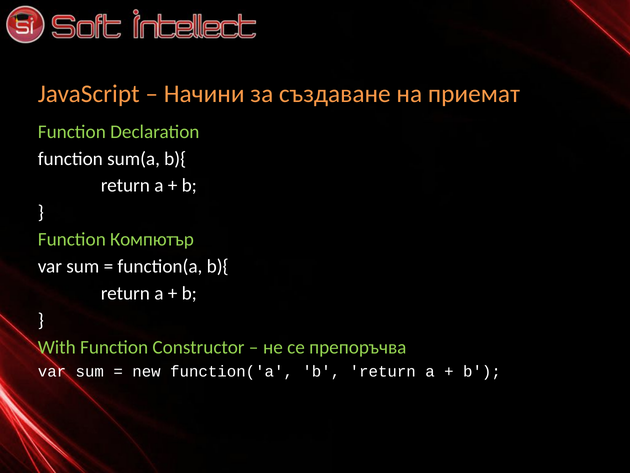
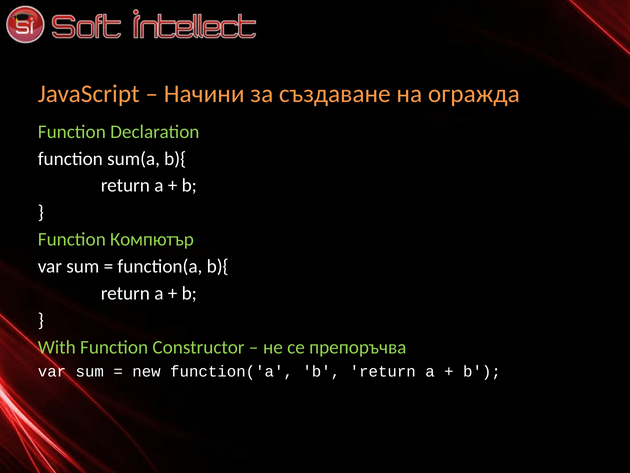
приемат: приемат -> огражда
